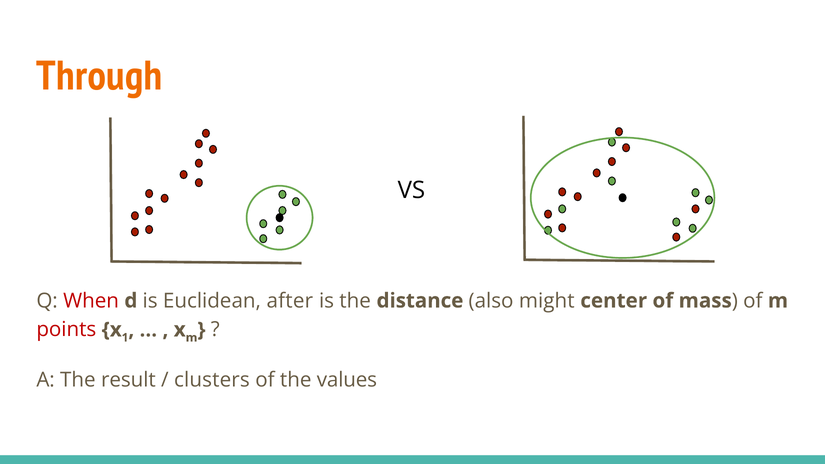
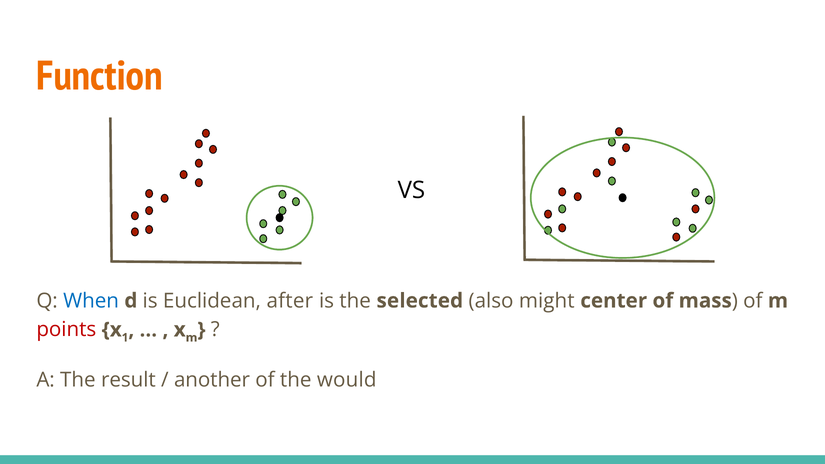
Through: Through -> Function
When colour: red -> blue
distance: distance -> selected
clusters: clusters -> another
values: values -> would
